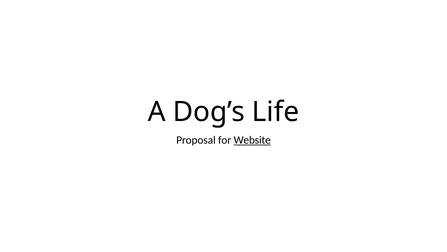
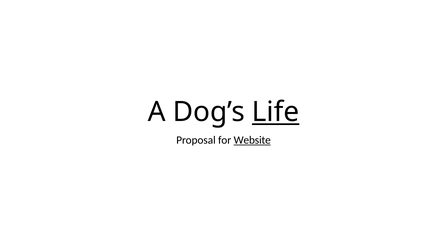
Life underline: none -> present
